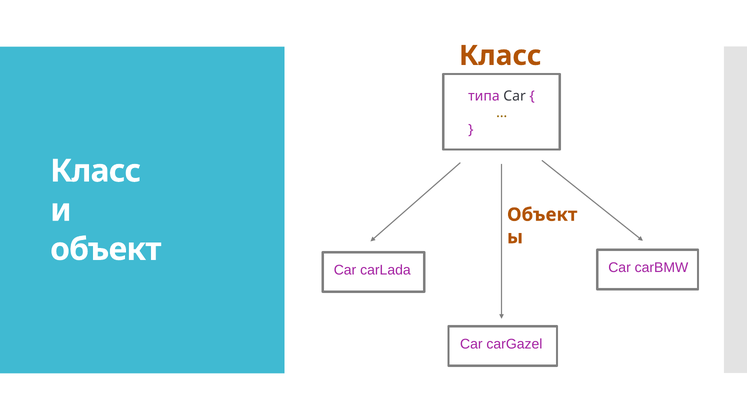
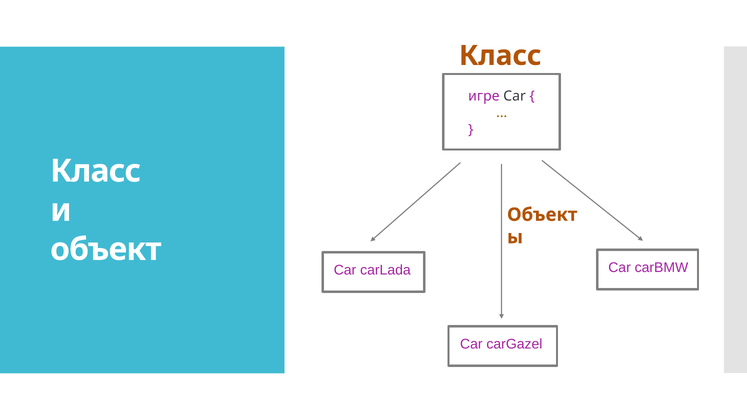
типа: типа -> игре
